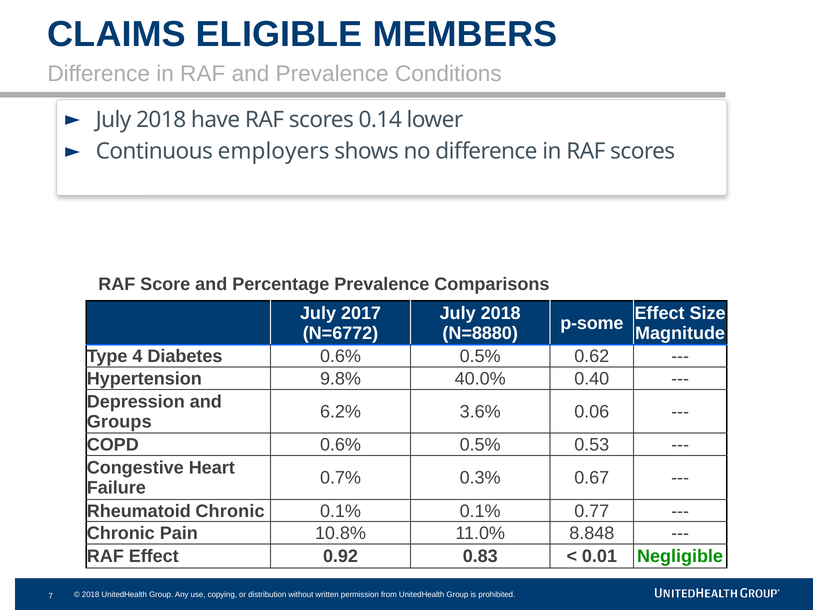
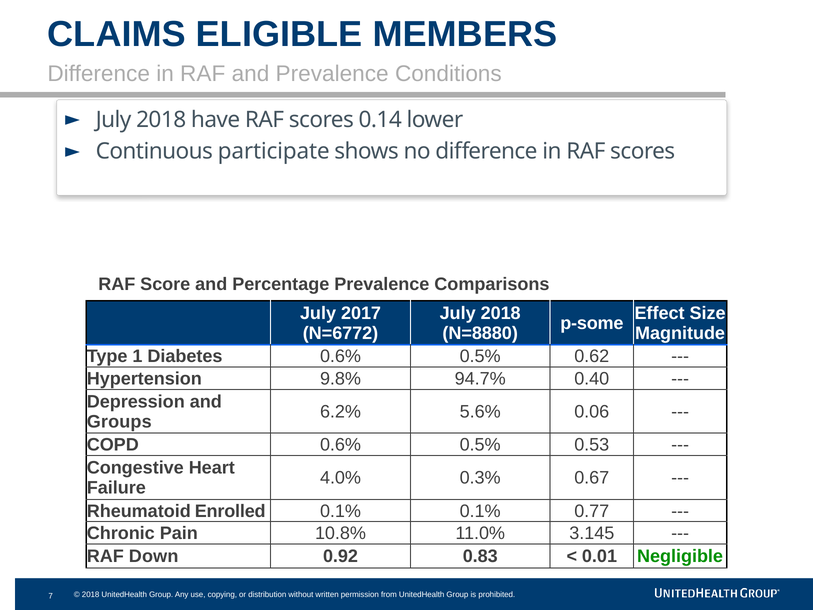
employers: employers -> participate
4: 4 -> 1
40.0%: 40.0% -> 94.7%
3.6%: 3.6% -> 5.6%
0.7%: 0.7% -> 4.0%
Rheumatoid Chronic: Chronic -> Enrolled
8.848: 8.848 -> 3.145
RAF Effect: Effect -> Down
